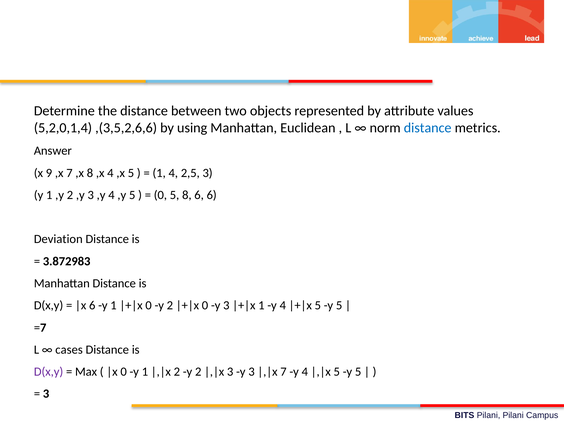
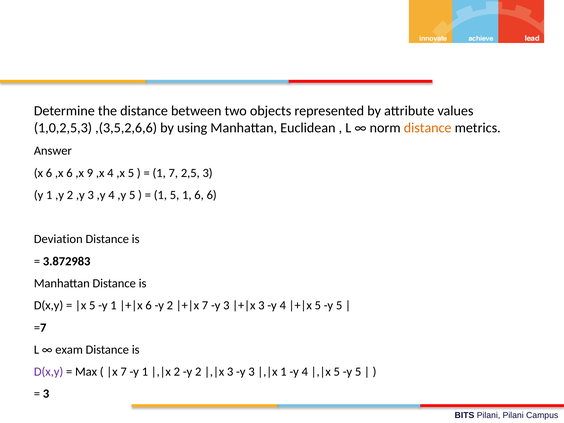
5,2,0,1,4: 5,2,0,1,4 -> 1,0,2,5,3
distance at (428, 128) colour: blue -> orange
x 9: 9 -> 6
,x 7: 7 -> 6
,x 8: 8 -> 9
1 4: 4 -> 7
0 at (160, 195): 0 -> 1
5 8: 8 -> 1
6 at (92, 305): 6 -> 5
0 at (149, 305): 0 -> 6
0 at (205, 305): 0 -> 7
1 at (261, 305): 1 -> 3
cases: cases -> exam
0 at (124, 372): 0 -> 7
7 at (283, 372): 7 -> 1
